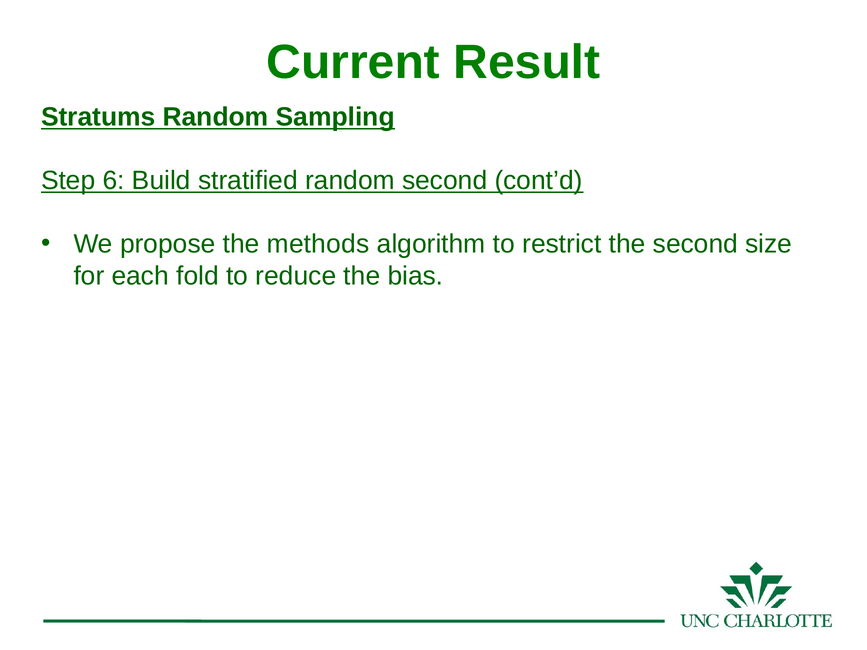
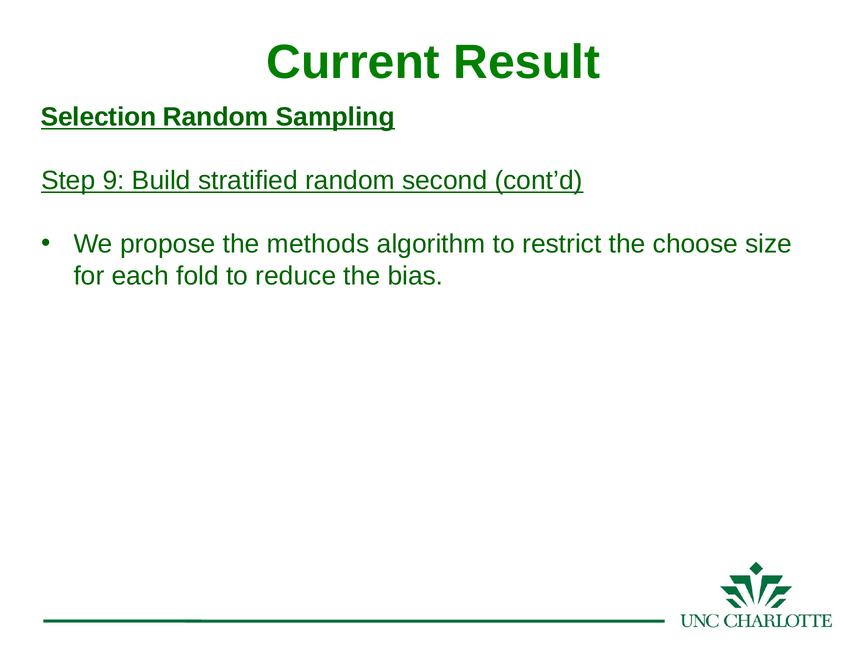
Stratums: Stratums -> Selection
6: 6 -> 9
the second: second -> choose
